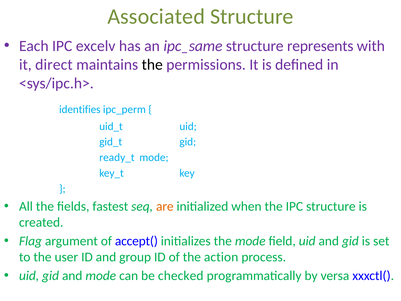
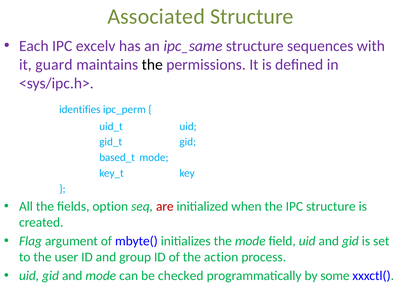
represents: represents -> sequences
direct: direct -> guard
ready_t: ready_t -> based_t
fastest: fastest -> option
are colour: orange -> red
accept(: accept( -> mbyte(
versa: versa -> some
